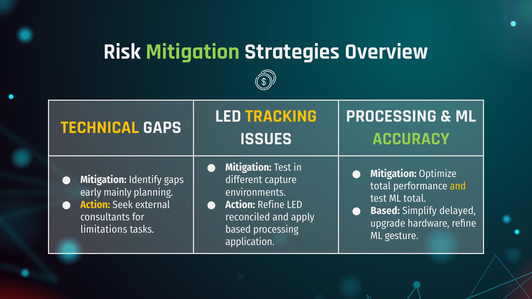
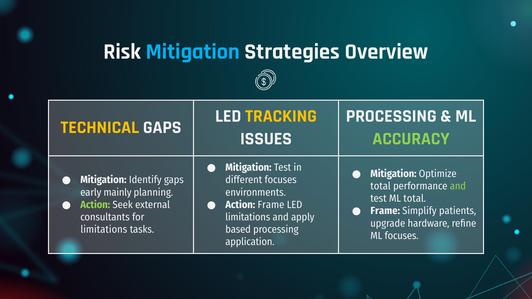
Mitigation at (193, 52) colour: light green -> light blue
different capture: capture -> focuses
and at (458, 186) colour: yellow -> light green
Action at (95, 205) colour: yellow -> light green
Action Refine: Refine -> Frame
Based at (385, 211): Based -> Frame
delayed: delayed -> patients
reconciled at (248, 217): reconciled -> limitations
ML gesture: gesture -> focuses
